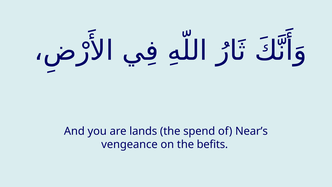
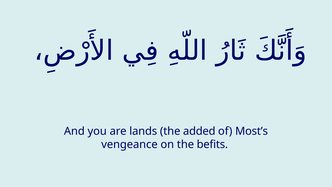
spend: spend -> added
Near’s: Near’s -> Most’s
